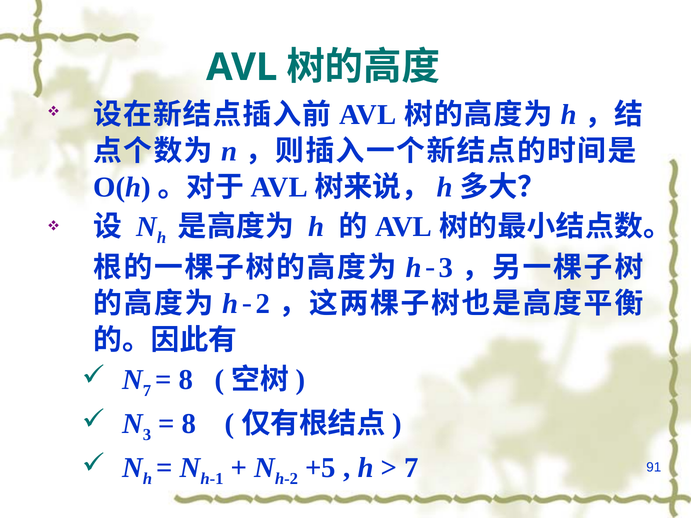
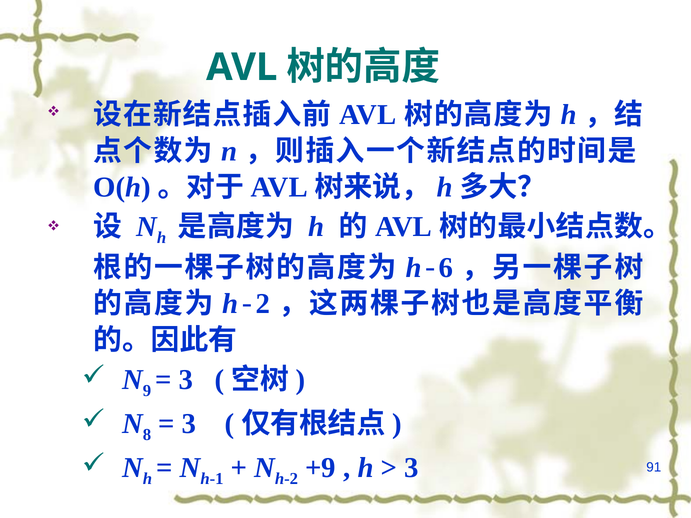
3 at (446, 268): 3 -> 6
7 at (147, 391): 7 -> 9
8 at (186, 380): 8 -> 3
3 at (147, 435): 3 -> 8
8 at (189, 424): 8 -> 3
+5: +5 -> +9
7 at (411, 468): 7 -> 3
